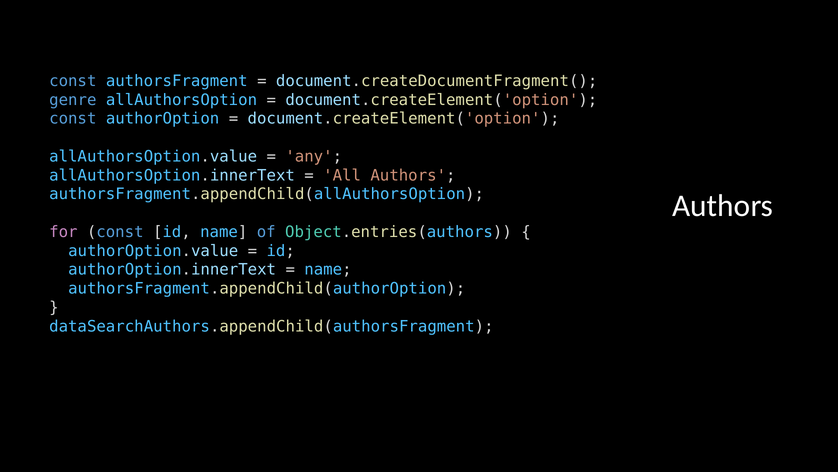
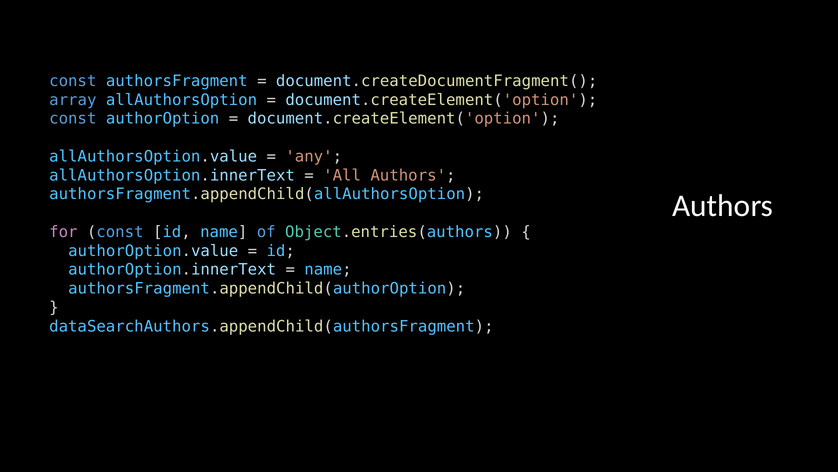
genre: genre -> array
